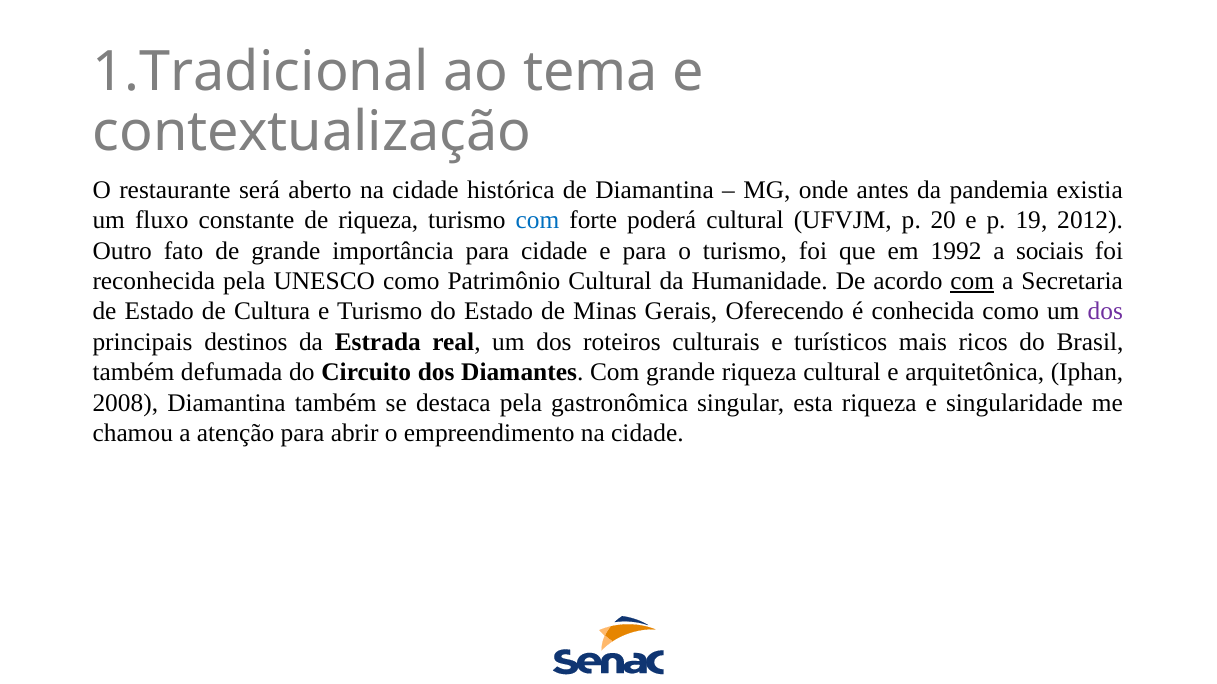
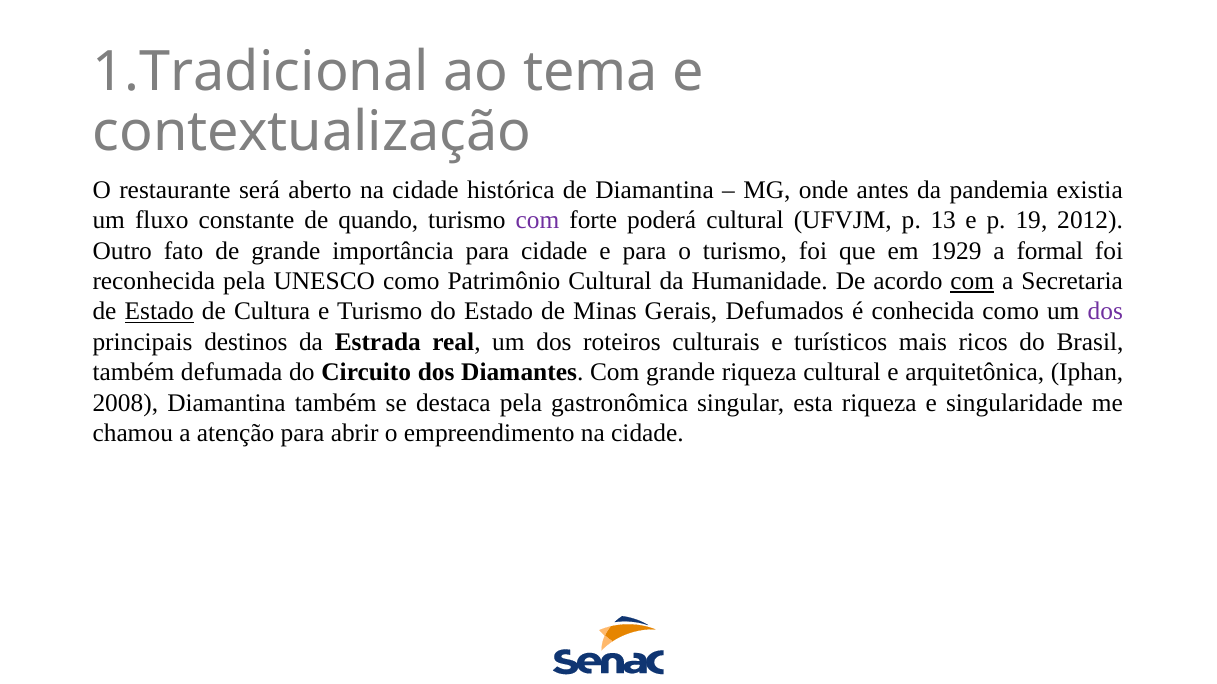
de riqueza: riqueza -> quando
com at (537, 221) colour: blue -> purple
20: 20 -> 13
1992: 1992 -> 1929
sociais: sociais -> formal
Estado at (159, 312) underline: none -> present
Oferecendo: Oferecendo -> Defumados
